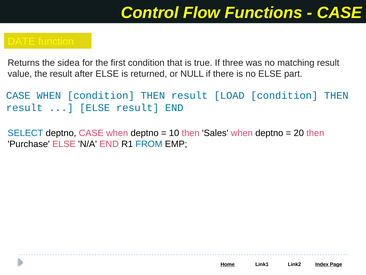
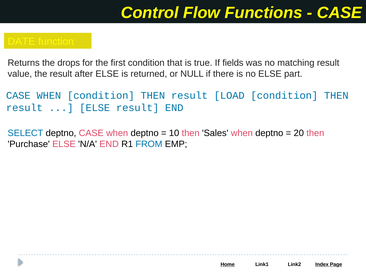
sidea: sidea -> drops
three: three -> fields
